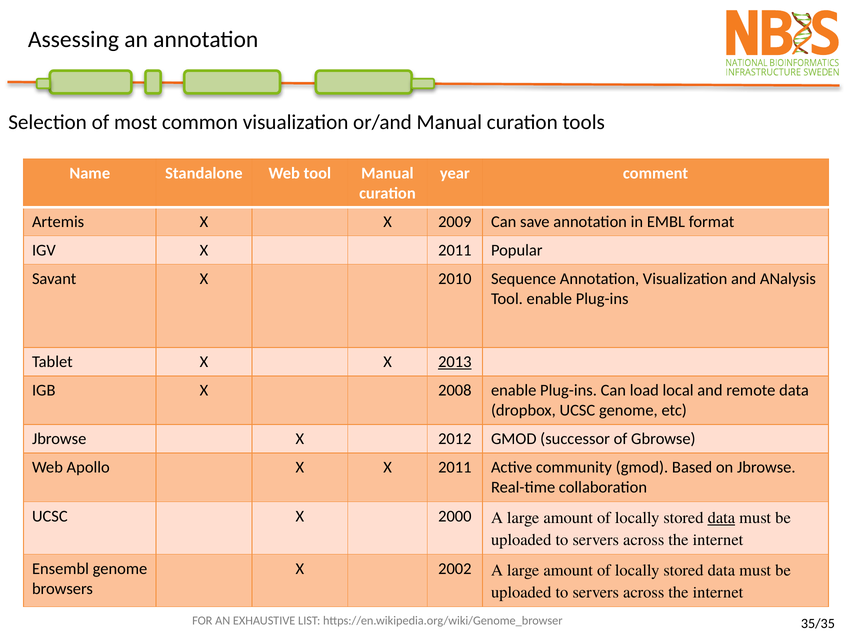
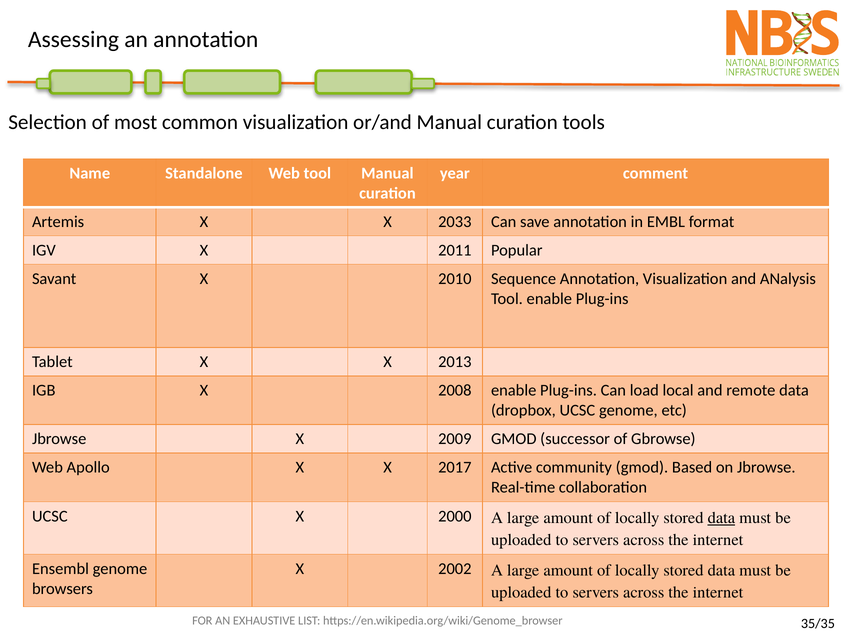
2009: 2009 -> 2033
2013 underline: present -> none
2012: 2012 -> 2009
X X 2011: 2011 -> 2017
